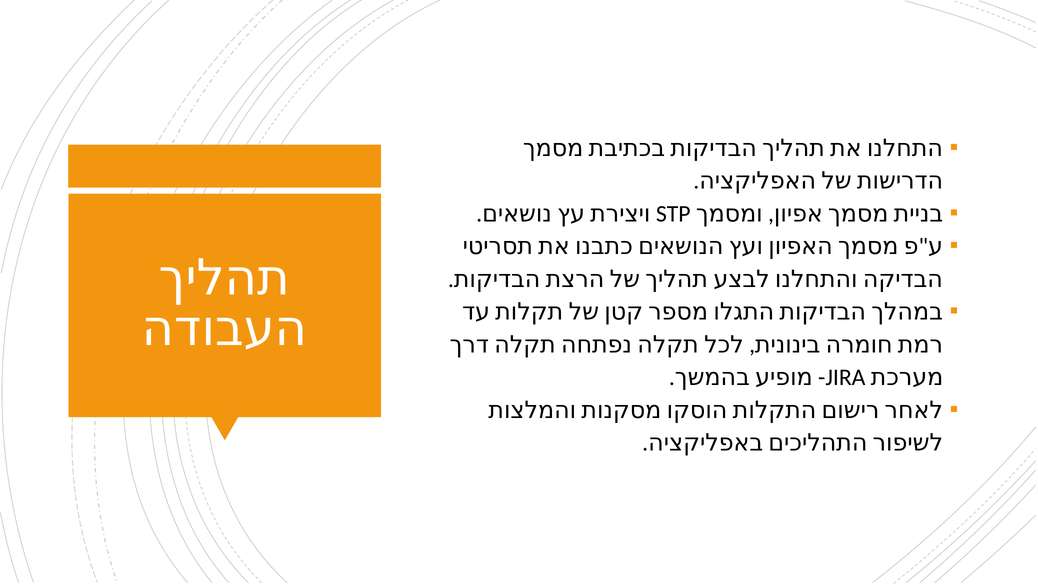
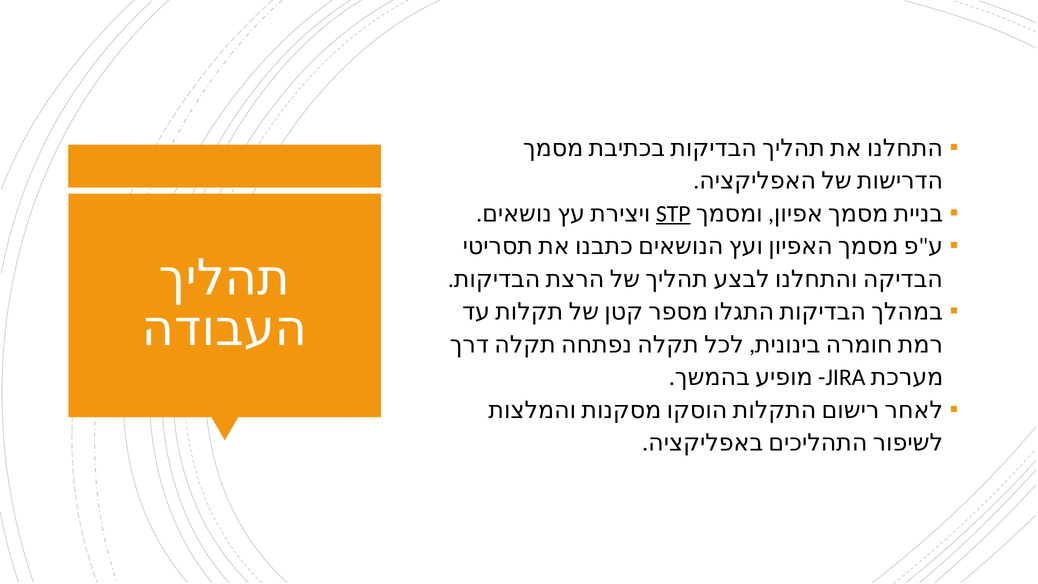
STP underline: none -> present
